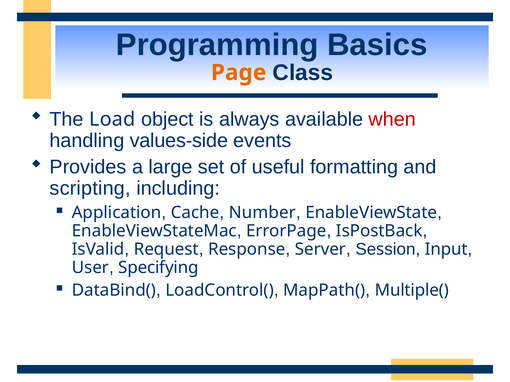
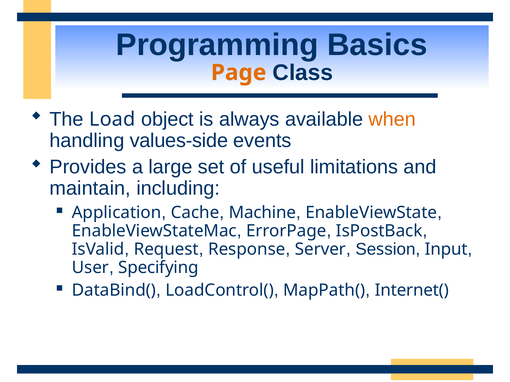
when colour: red -> orange
formatting: formatting -> limitations
scripting: scripting -> maintain
Number: Number -> Machine
Multiple(: Multiple( -> Internet(
